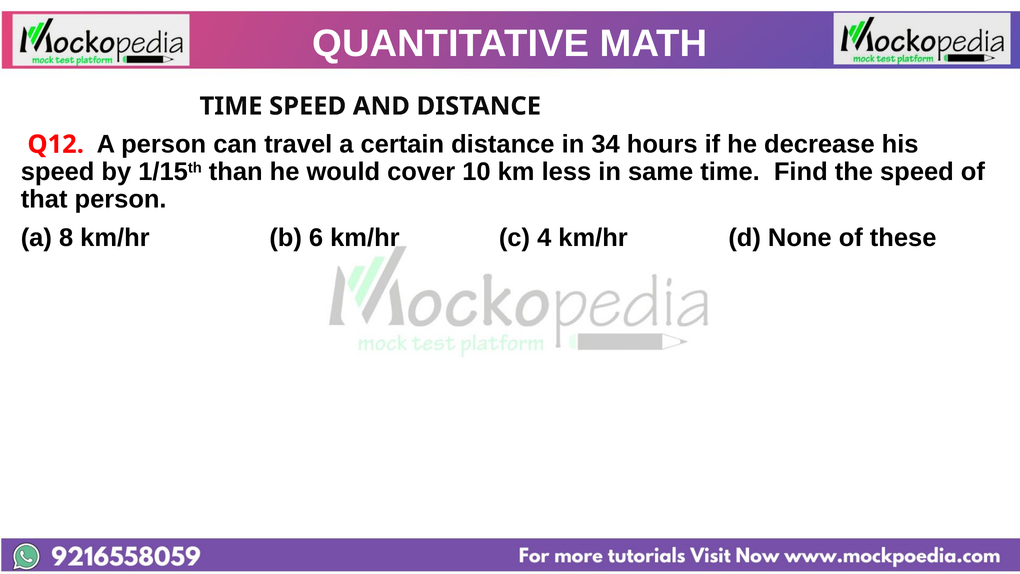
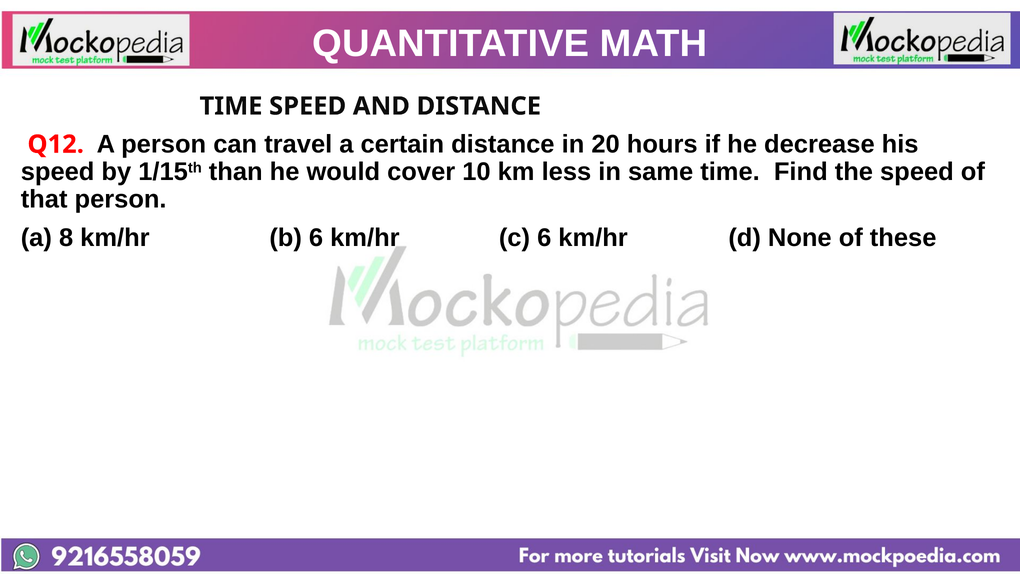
34: 34 -> 20
c 4: 4 -> 6
